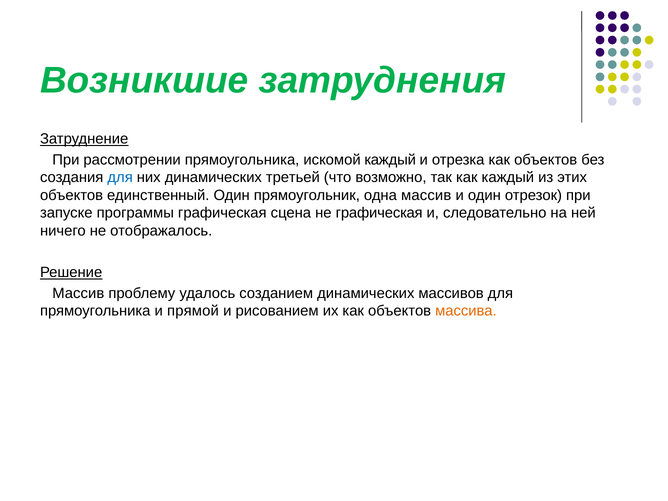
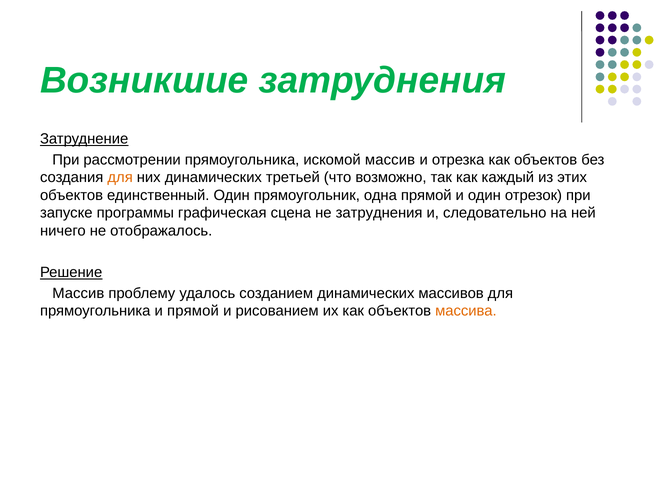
искомой каждый: каждый -> массив
для at (120, 177) colour: blue -> orange
одна массив: массив -> прямой
не графическая: графическая -> затруднения
